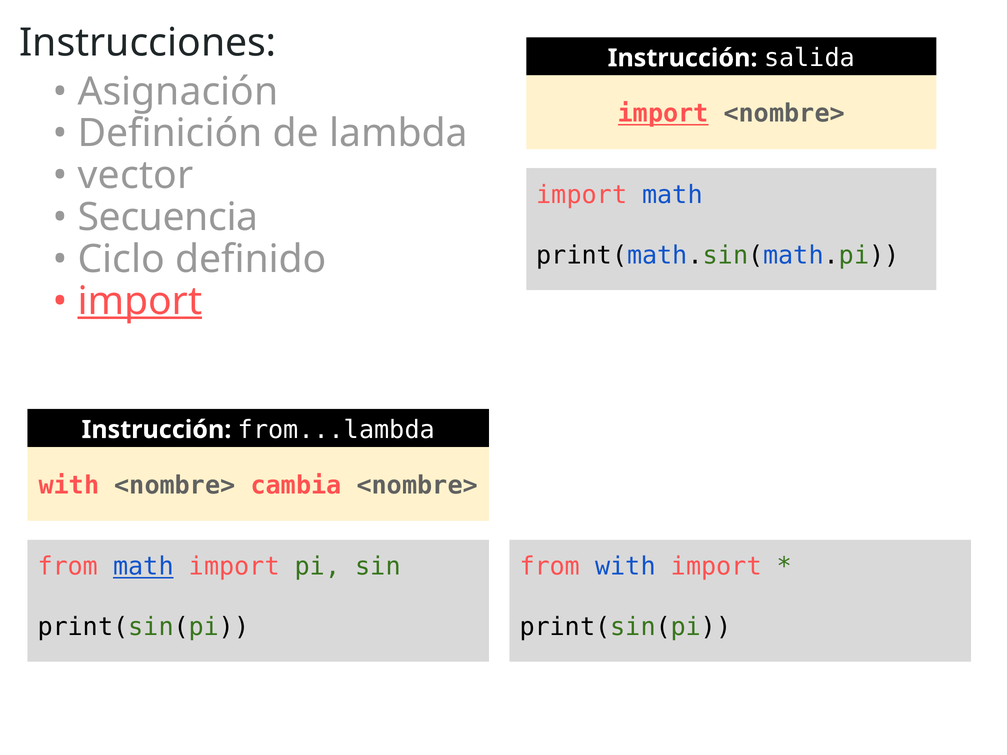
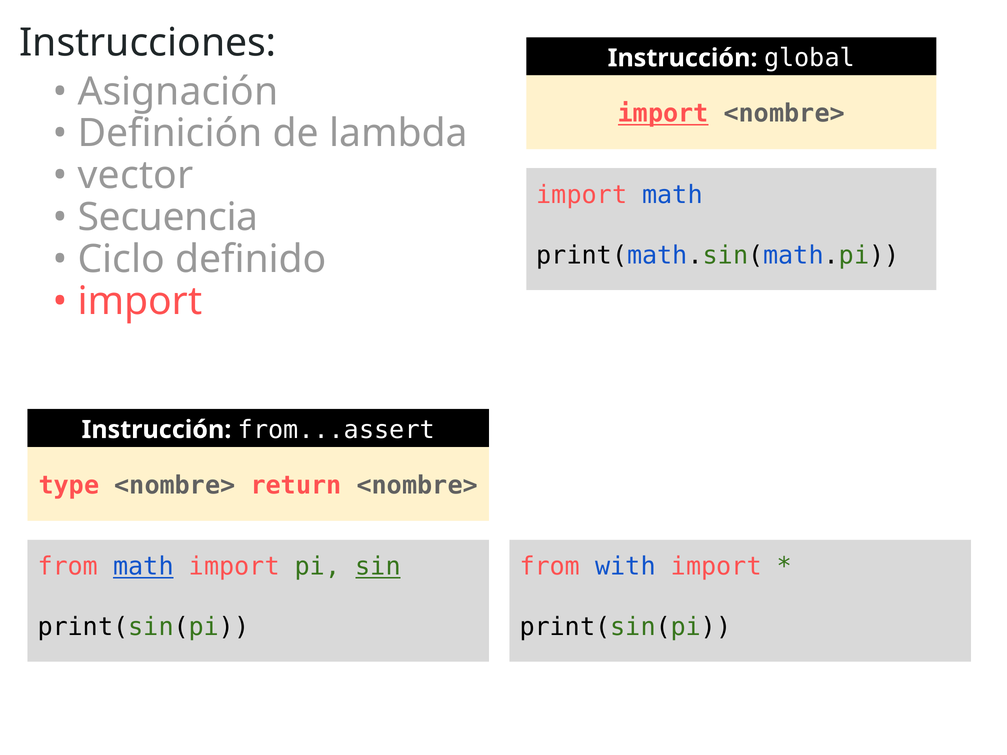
salida: salida -> global
import at (140, 301) underline: present -> none
from...lambda: from...lambda -> from...assert
with at (69, 486): with -> type
cambia: cambia -> return
sin underline: none -> present
